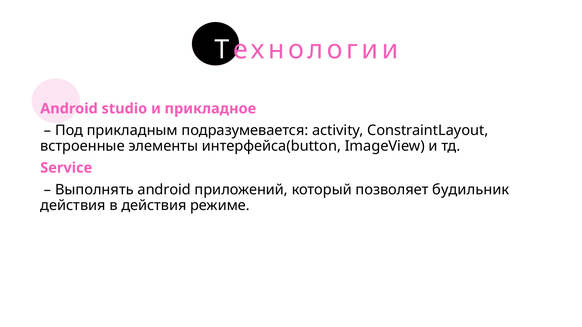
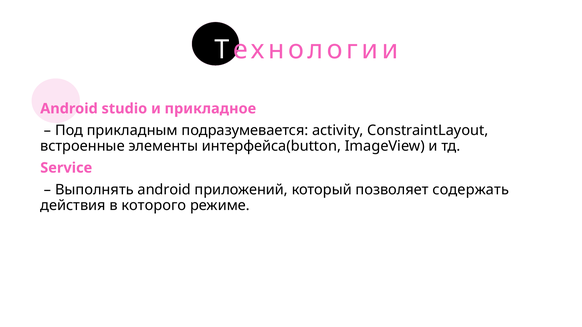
будильник: будильник -> содержать
в действия: действия -> которого
